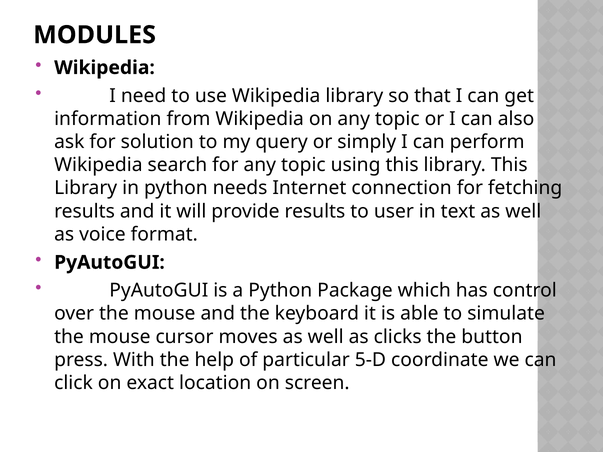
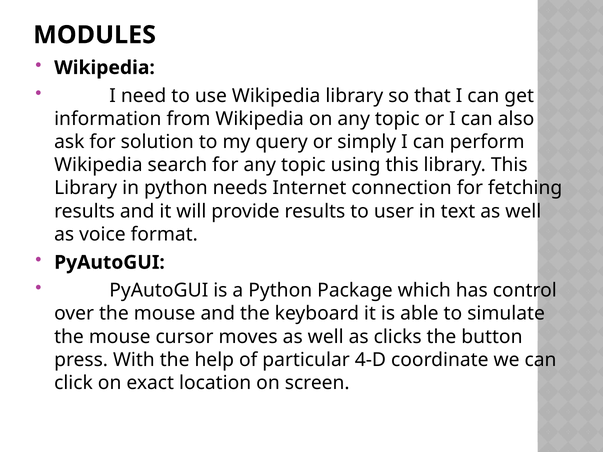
5-D: 5-D -> 4-D
